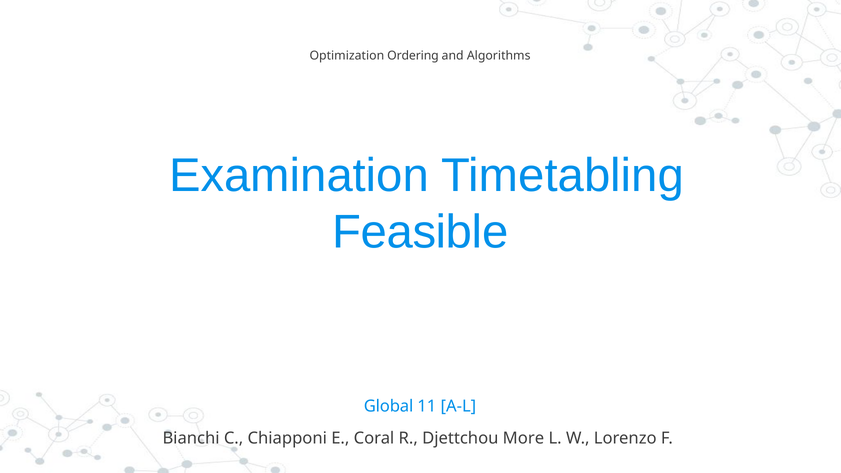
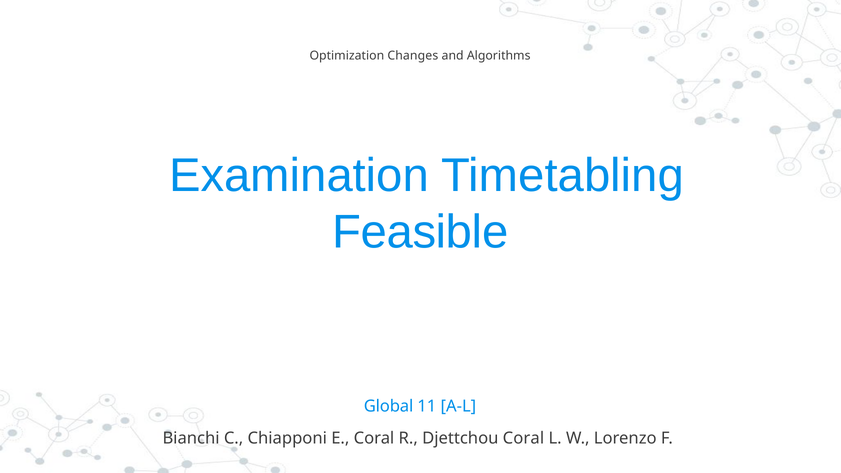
Ordering: Ordering -> Changes
Djettchou More: More -> Coral
